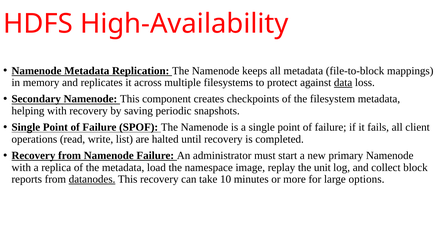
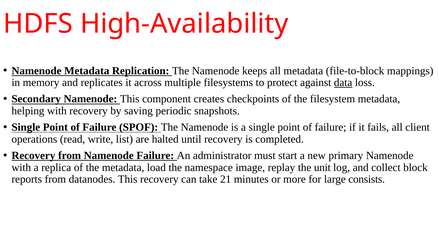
datanodes underline: present -> none
10: 10 -> 21
options: options -> consists
